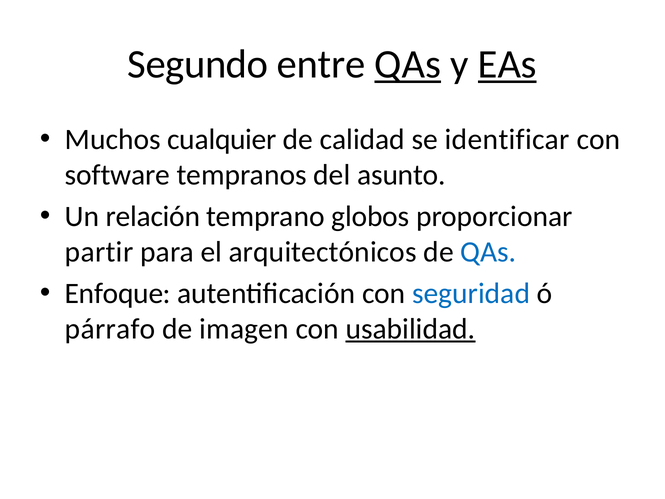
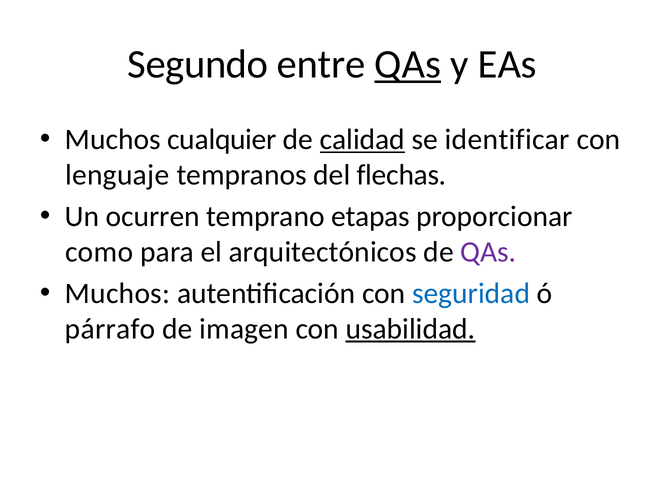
EAs underline: present -> none
calidad underline: none -> present
software: software -> lenguaje
asunto: asunto -> flechas
relación: relación -> ocurren
globos: globos -> etapas
partir: partir -> como
QAs at (488, 252) colour: blue -> purple
Enfoque at (118, 293): Enfoque -> Muchos
